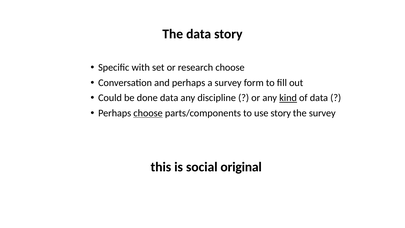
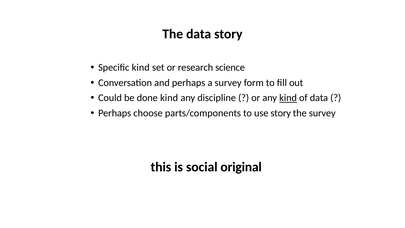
Specific with: with -> kind
research choose: choose -> science
done data: data -> kind
choose at (148, 113) underline: present -> none
